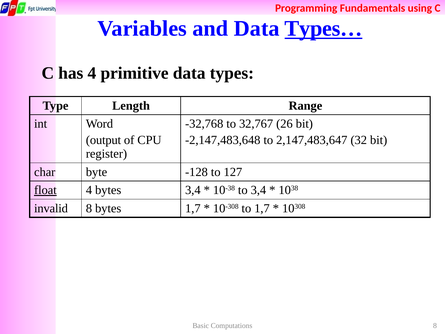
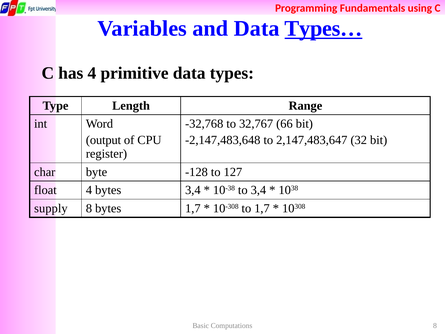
26: 26 -> 66
float underline: present -> none
invalid: invalid -> supply
